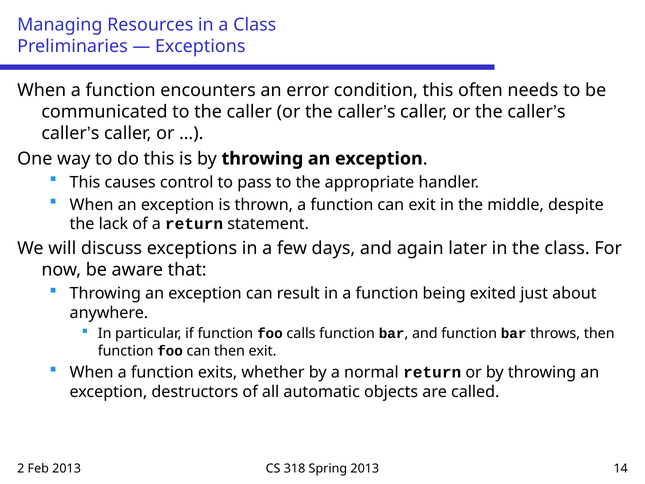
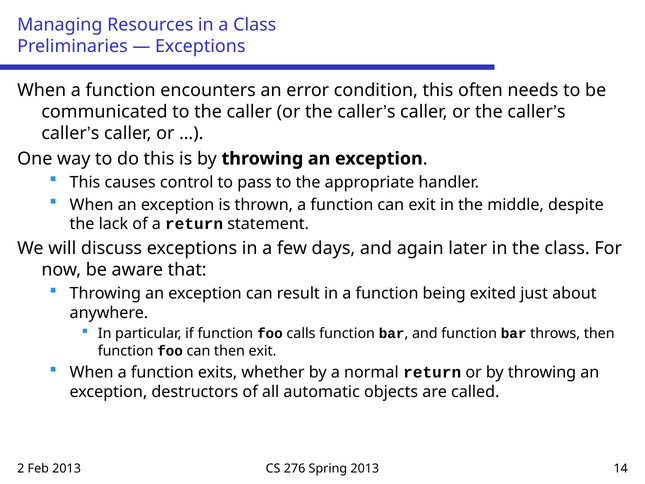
318: 318 -> 276
